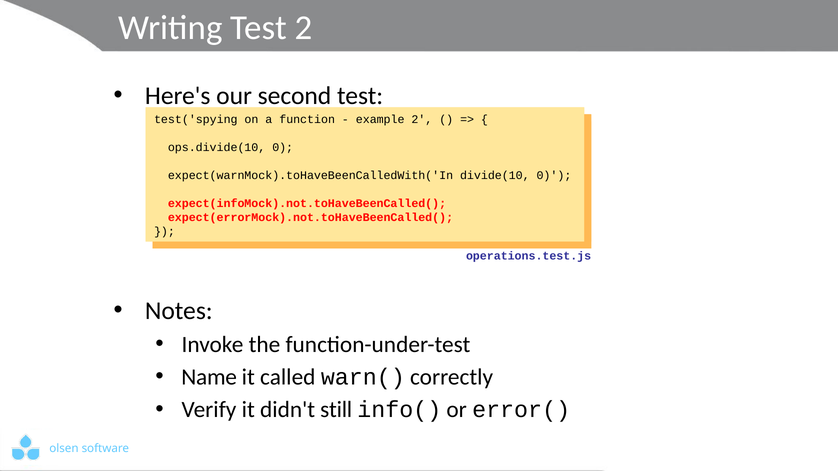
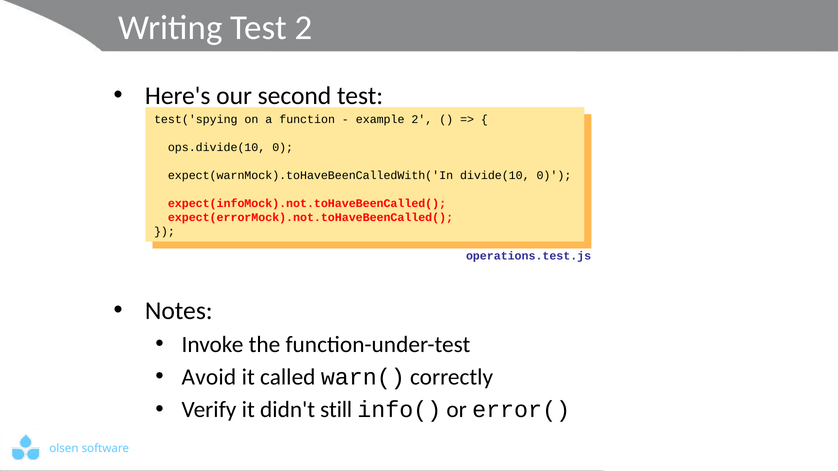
Name: Name -> Avoid
